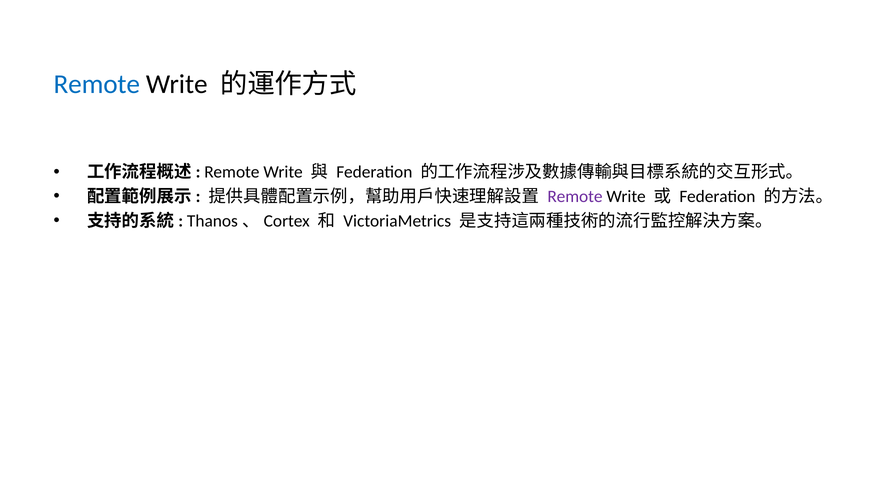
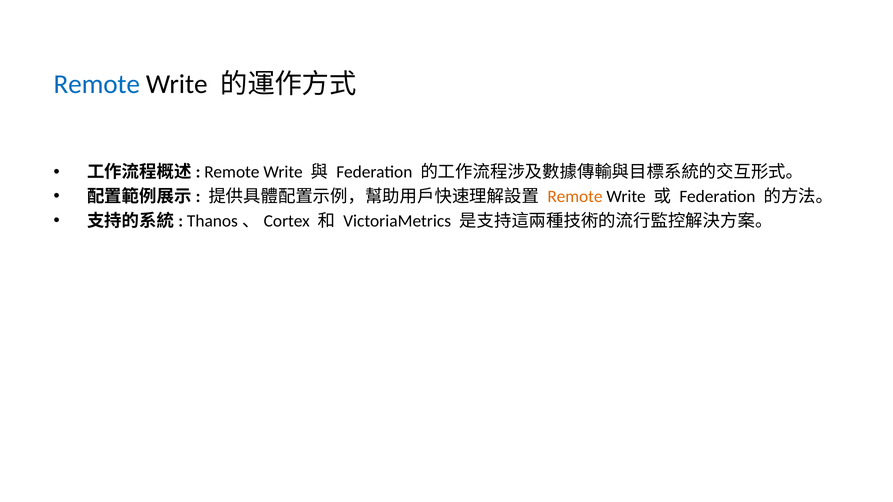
Remote at (575, 197) colour: purple -> orange
